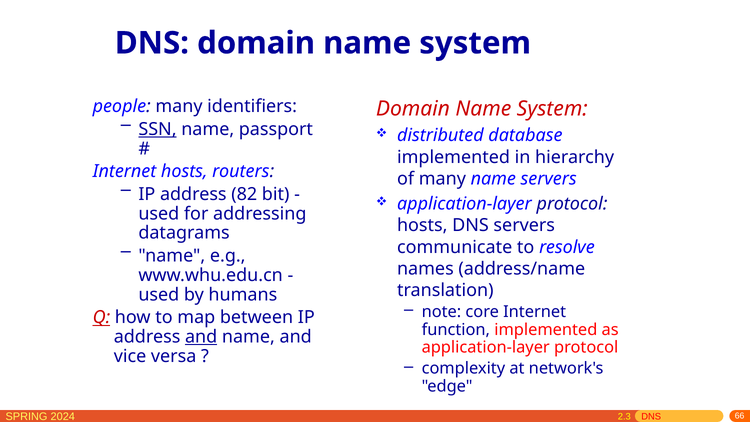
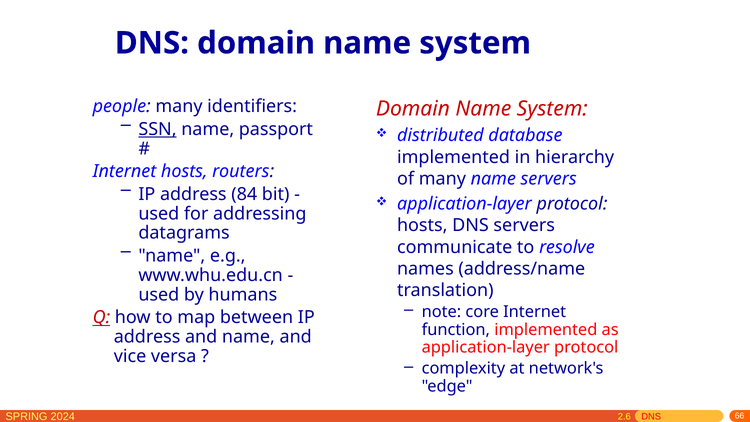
82: 82 -> 84
and at (201, 337) underline: present -> none
2.3: 2.3 -> 2.6
